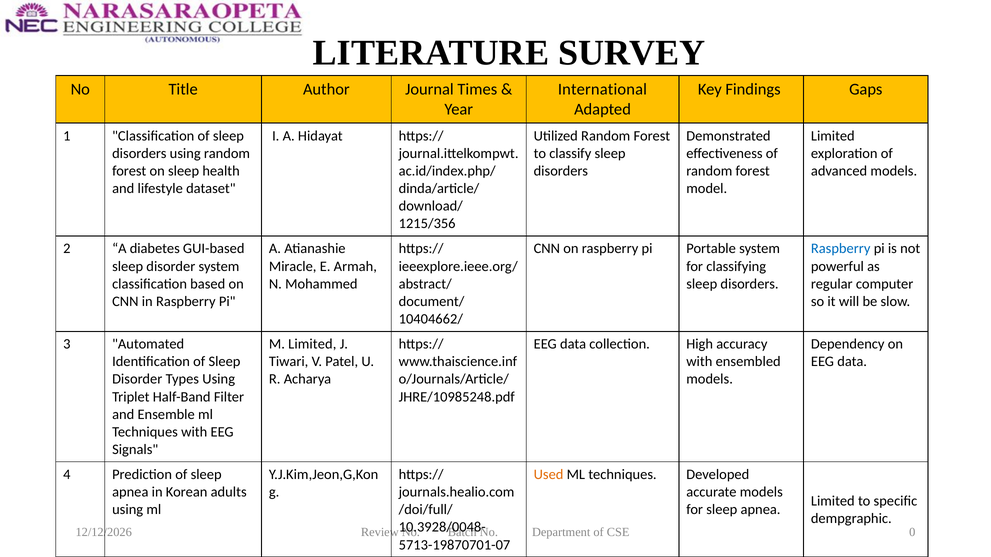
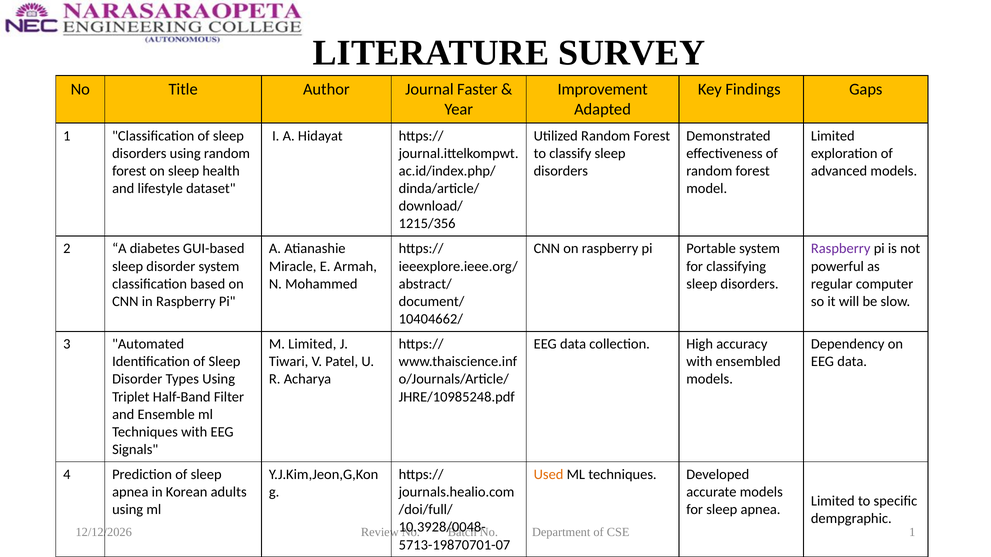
Times: Times -> Faster
International: International -> Improvement
Raspberry at (841, 249) colour: blue -> purple
CSE 0: 0 -> 1
